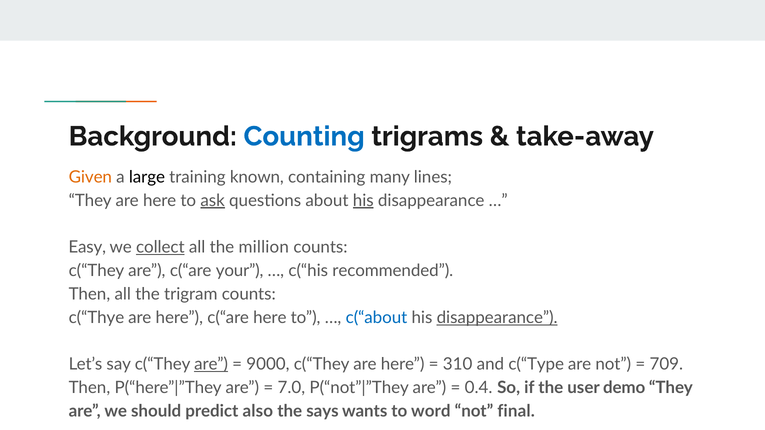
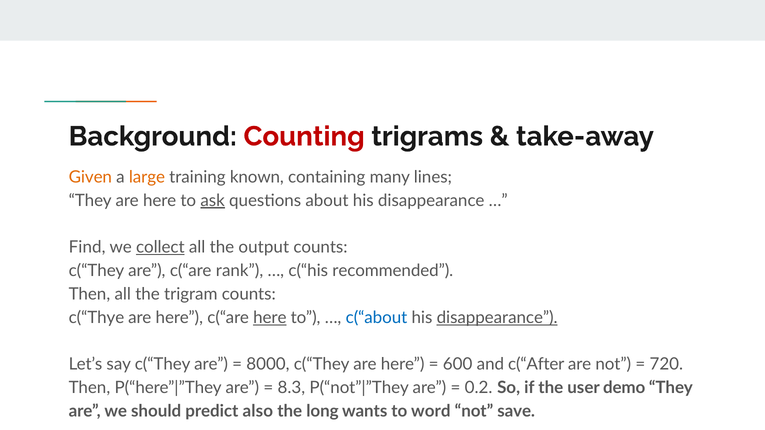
Counting colour: blue -> red
large colour: black -> orange
his at (363, 201) underline: present -> none
Easy: Easy -> Find
million: million -> output
your: your -> rank
here at (270, 318) underline: none -> present
are at (211, 365) underline: present -> none
9000: 9000 -> 8000
310: 310 -> 600
c(“Type: c(“Type -> c(“After
709: 709 -> 720
7.0: 7.0 -> 8.3
0.4: 0.4 -> 0.2
says: says -> long
final: final -> save
